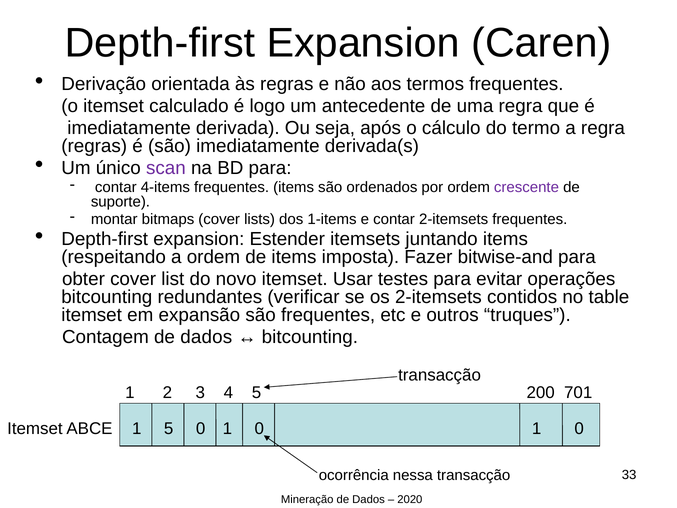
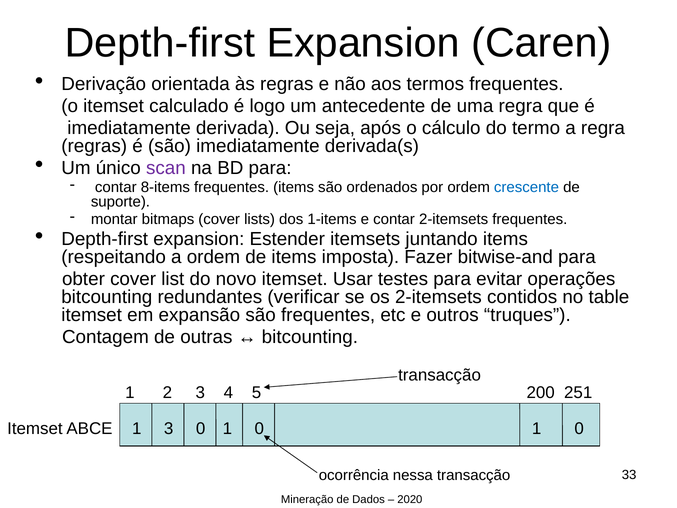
4-items: 4-items -> 8-items
crescente colour: purple -> blue
Contagem de dados: dados -> outras
701: 701 -> 251
1 5: 5 -> 3
